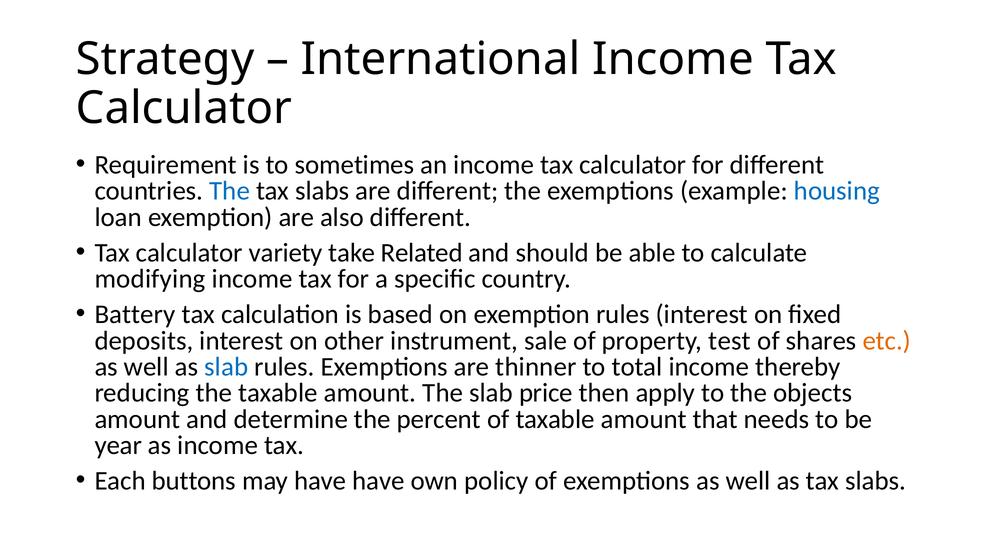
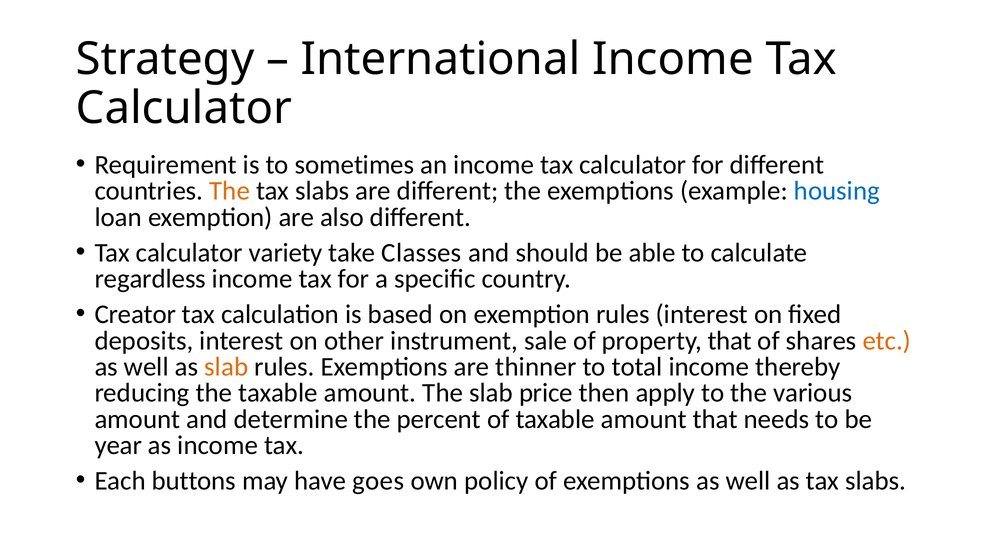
The at (230, 191) colour: blue -> orange
Related: Related -> Classes
modifying: modifying -> regardless
Battery: Battery -> Creator
property test: test -> that
slab at (226, 367) colour: blue -> orange
objects: objects -> various
have have: have -> goes
